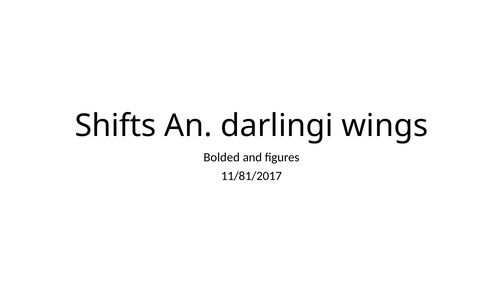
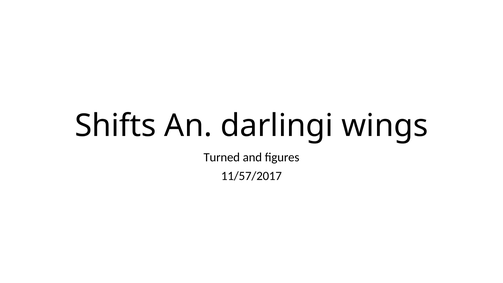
Bolded: Bolded -> Turned
11/81/2017: 11/81/2017 -> 11/57/2017
